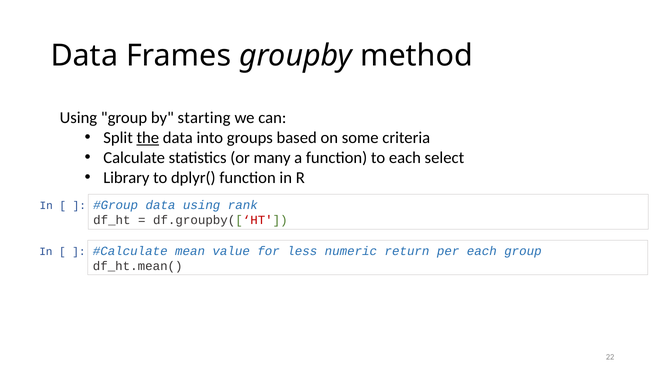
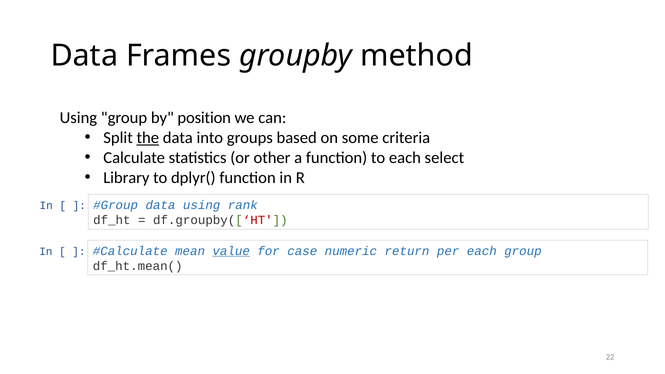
starting: starting -> position
many: many -> other
value underline: none -> present
less: less -> case
